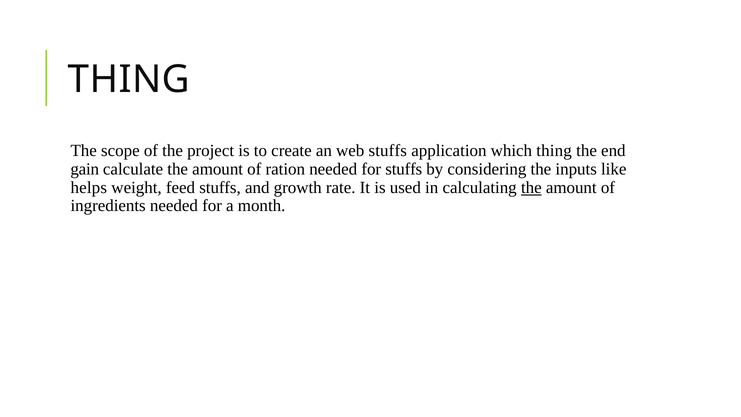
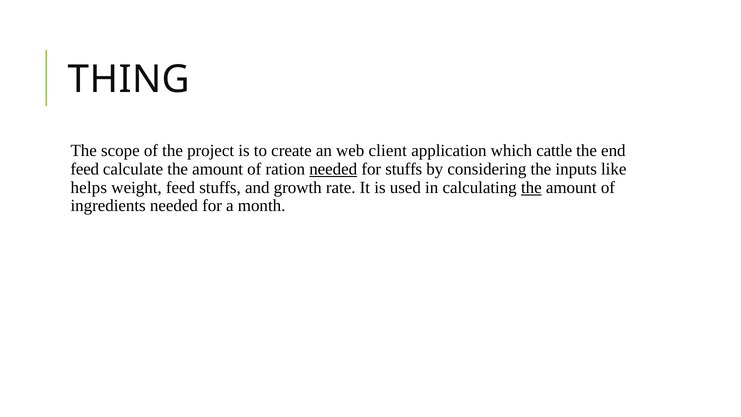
web stuffs: stuffs -> client
which thing: thing -> cattle
gain at (85, 169): gain -> feed
needed at (333, 169) underline: none -> present
